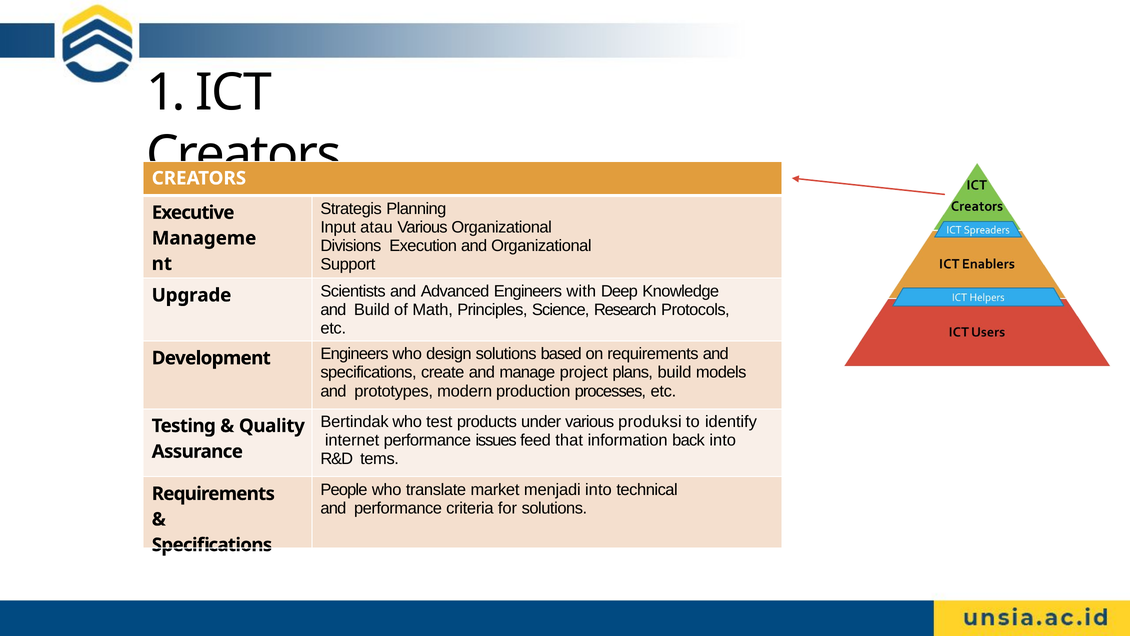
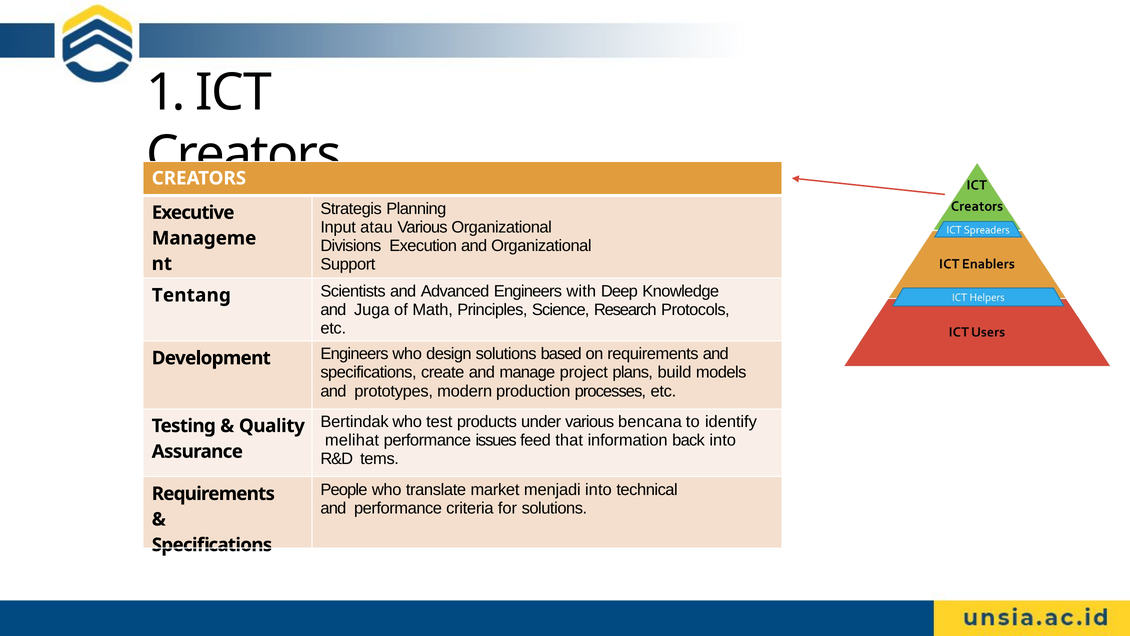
Upgrade: Upgrade -> Tentang
and Build: Build -> Juga
produksi: produksi -> bencana
internet: internet -> melihat
